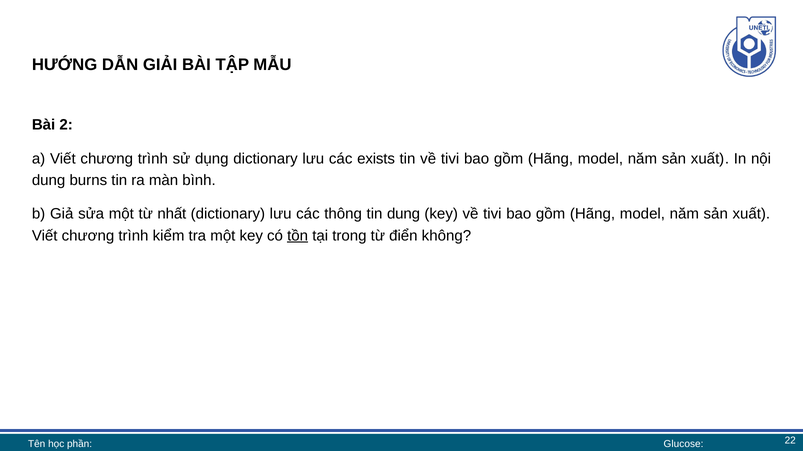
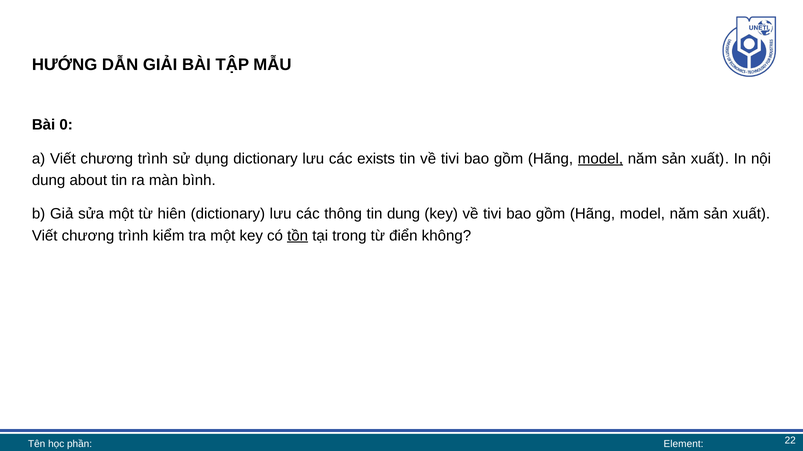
2: 2 -> 0
model at (600, 159) underline: none -> present
burns: burns -> about
nhất: nhất -> hiên
Glucose: Glucose -> Element
